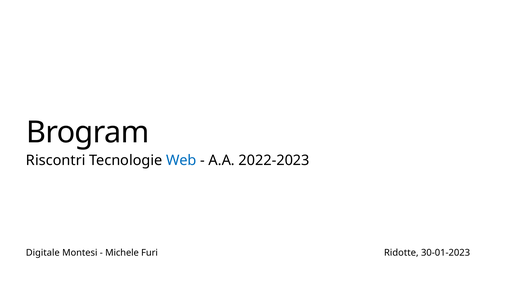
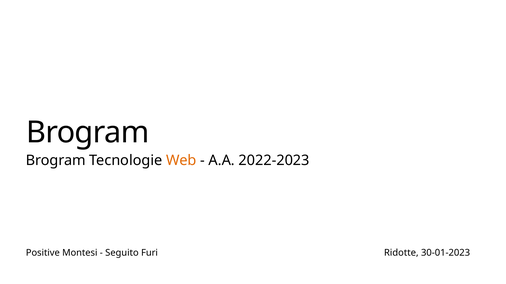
Riscontri at (56, 161): Riscontri -> Brogram
Web colour: blue -> orange
Digitale: Digitale -> Positive
Michele: Michele -> Seguito
